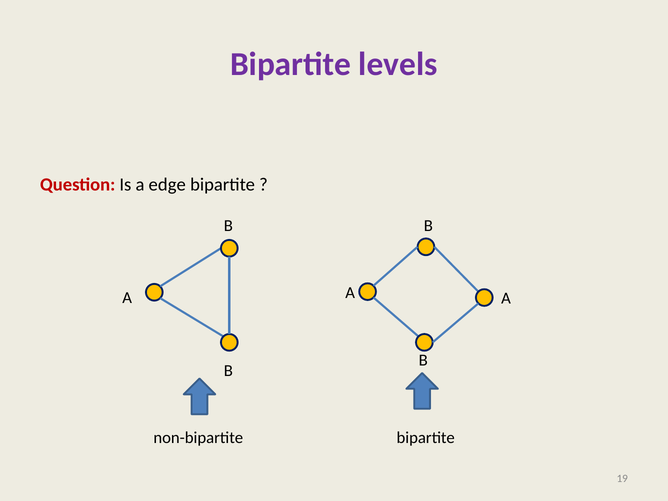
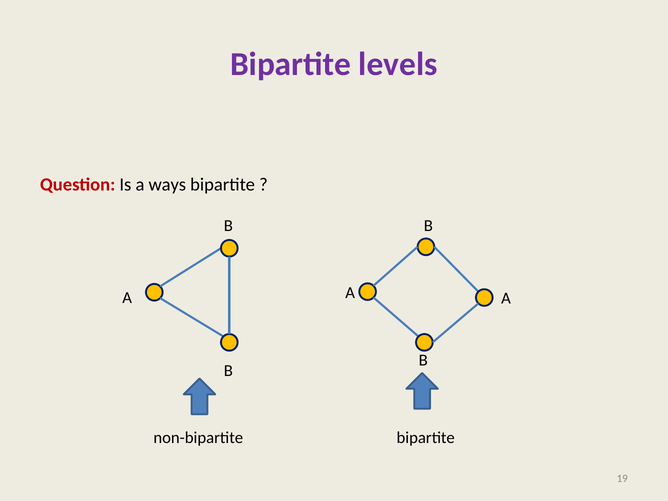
edge: edge -> ways
